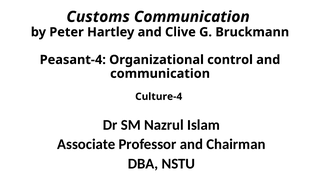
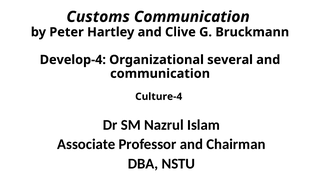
Peasant-4: Peasant-4 -> Develop-4
control: control -> several
